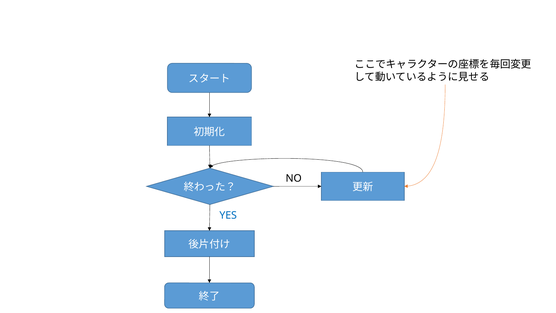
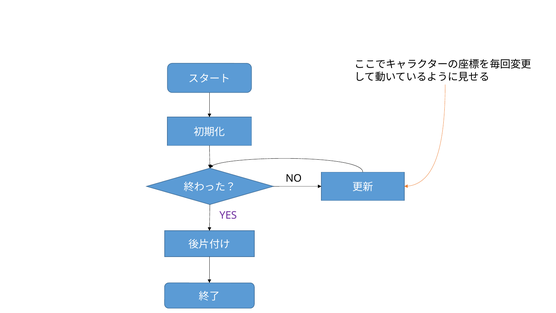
YES colour: blue -> purple
